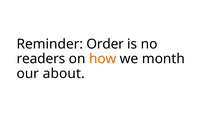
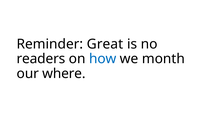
Order: Order -> Great
how colour: orange -> blue
about: about -> where
